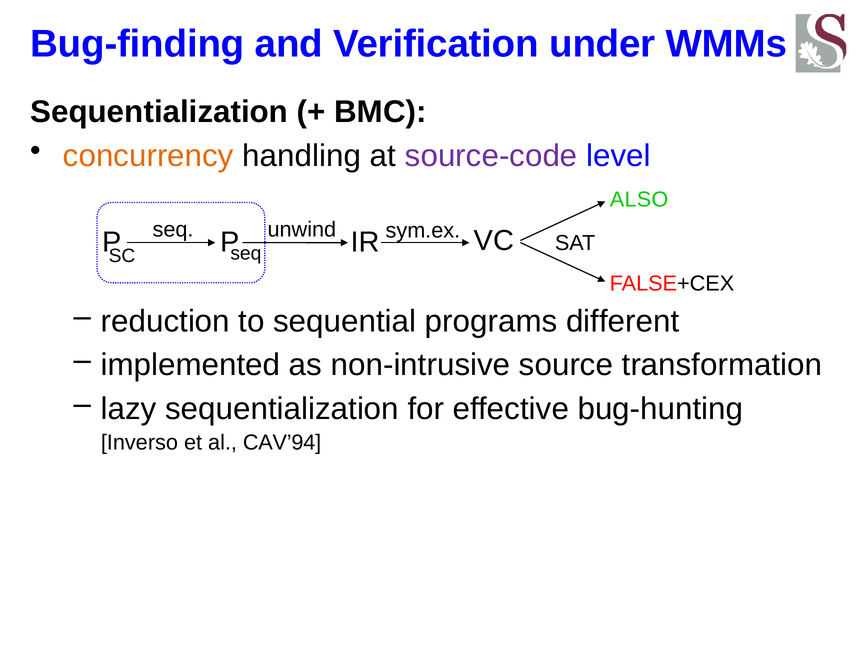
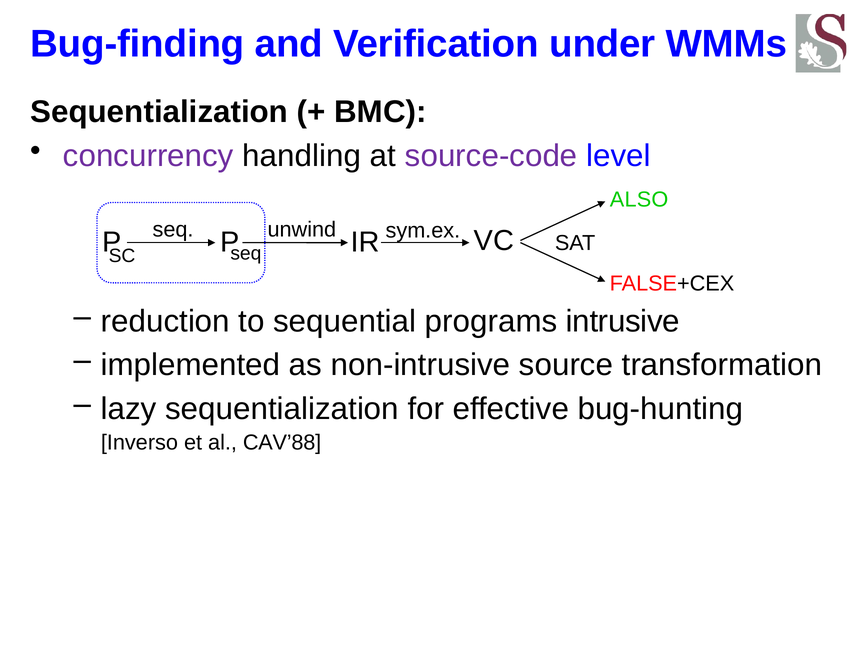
concurrency colour: orange -> purple
different: different -> intrusive
CAV’94: CAV’94 -> CAV’88
